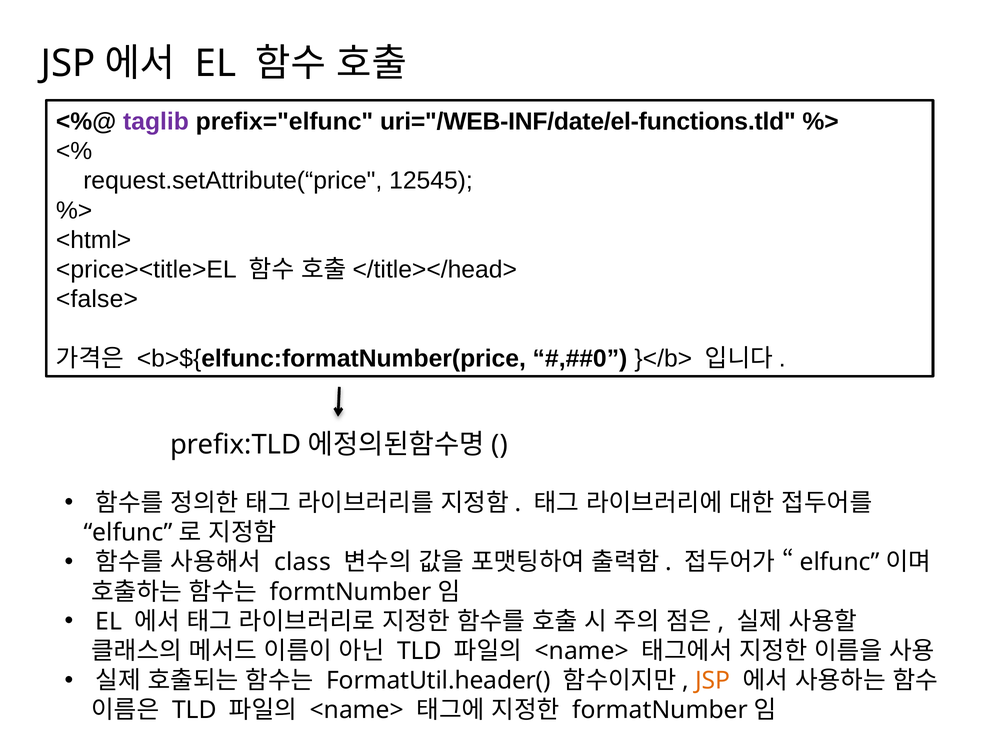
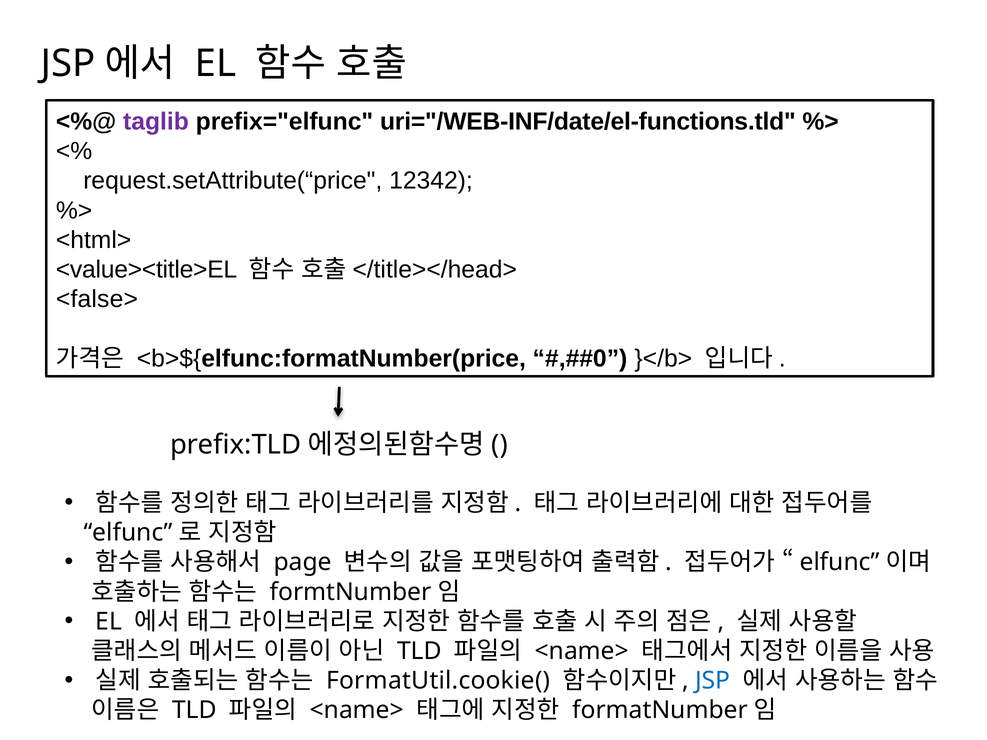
12545: 12545 -> 12342
<price><title>EL: <price><title>EL -> <value><title>EL
class: class -> page
FormatUtil.header(: FormatUtil.header( -> FormatUtil.cookie(
JSP at (713, 681) colour: orange -> blue
